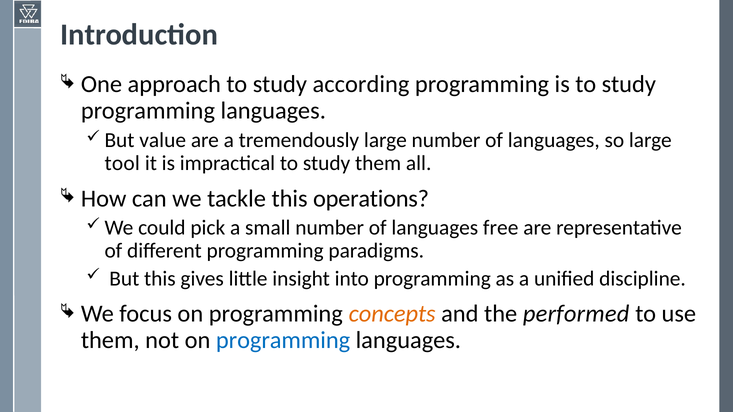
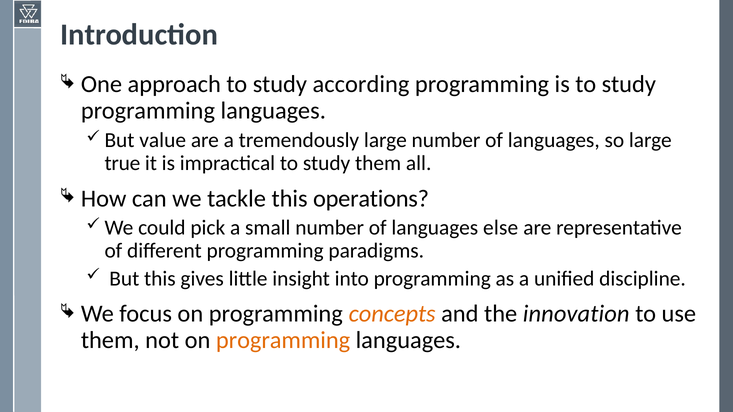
tool: tool -> true
free: free -> else
performed: performed -> innovation
programming at (283, 341) colour: blue -> orange
